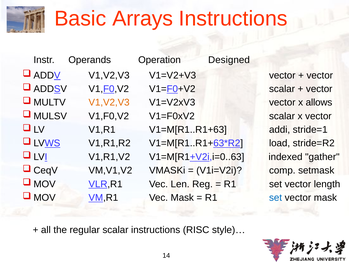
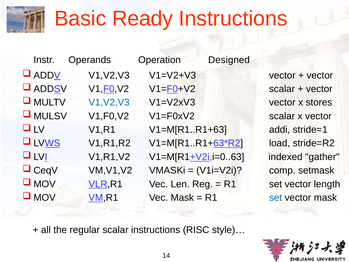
Arrays: Arrays -> Ready
V1,V2,V3 at (109, 102) colour: orange -> blue
allows: allows -> stores
